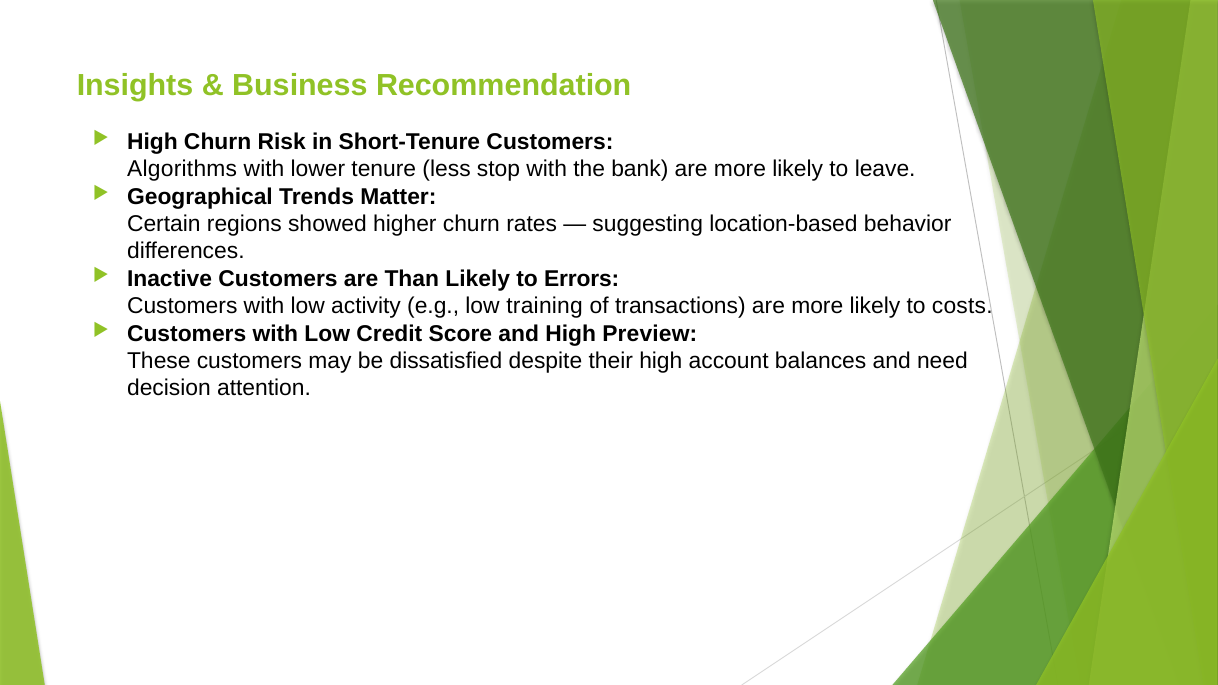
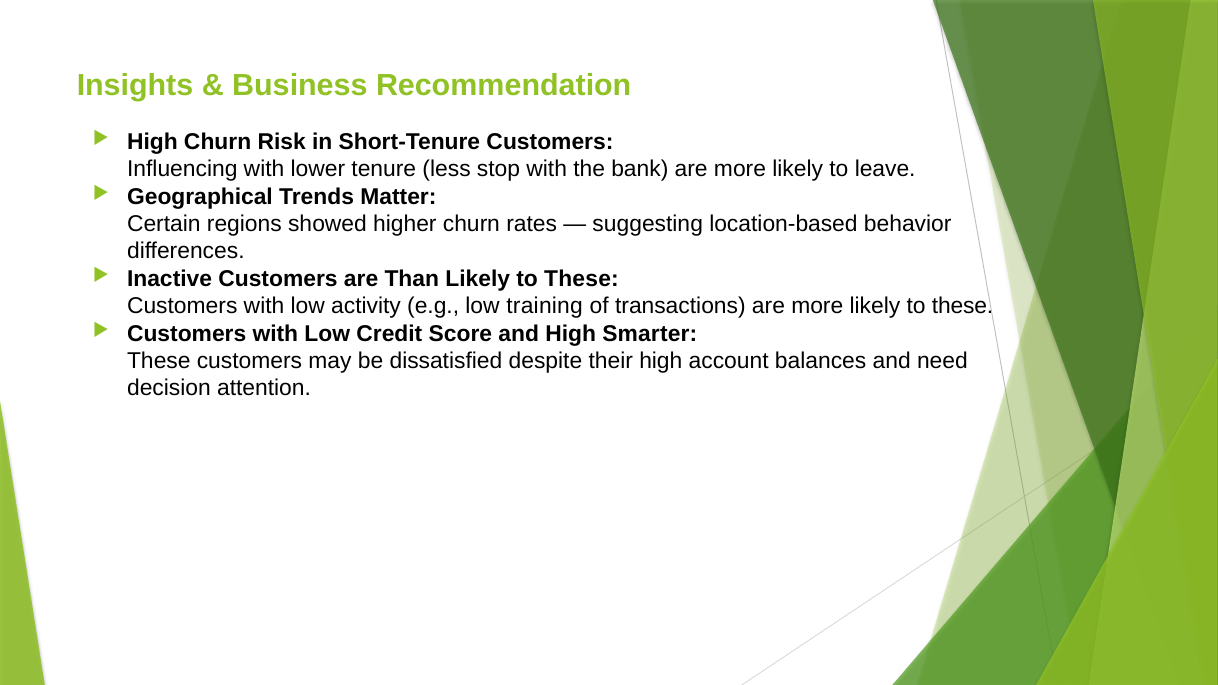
Algorithms: Algorithms -> Influencing
Errors at (582, 279): Errors -> These
more likely to costs: costs -> these
Preview: Preview -> Smarter
